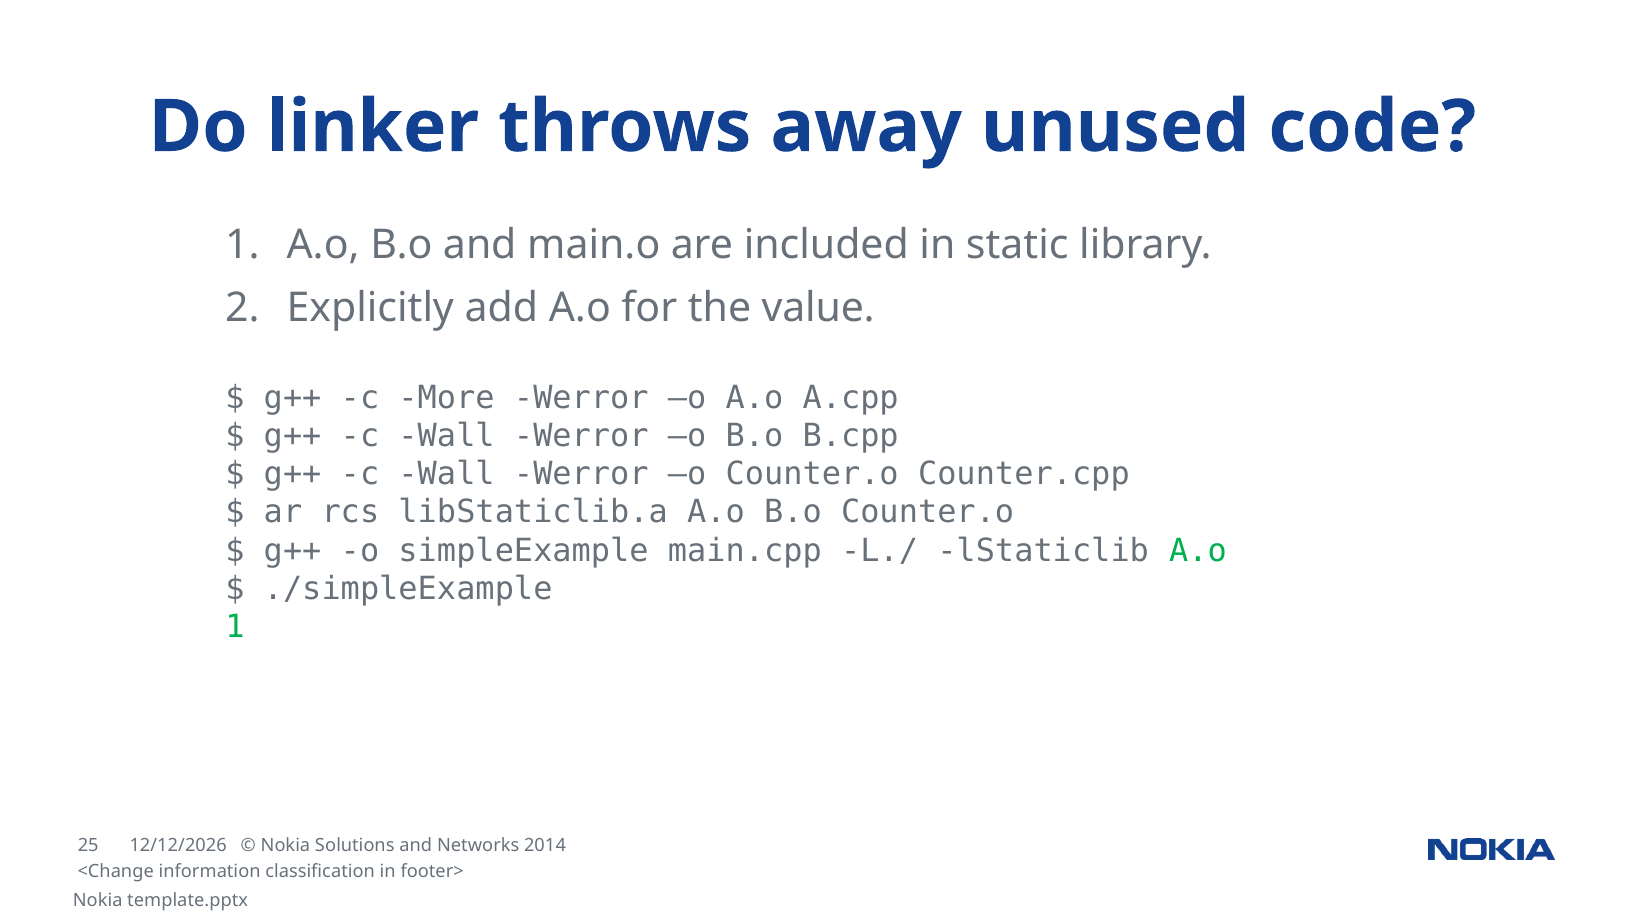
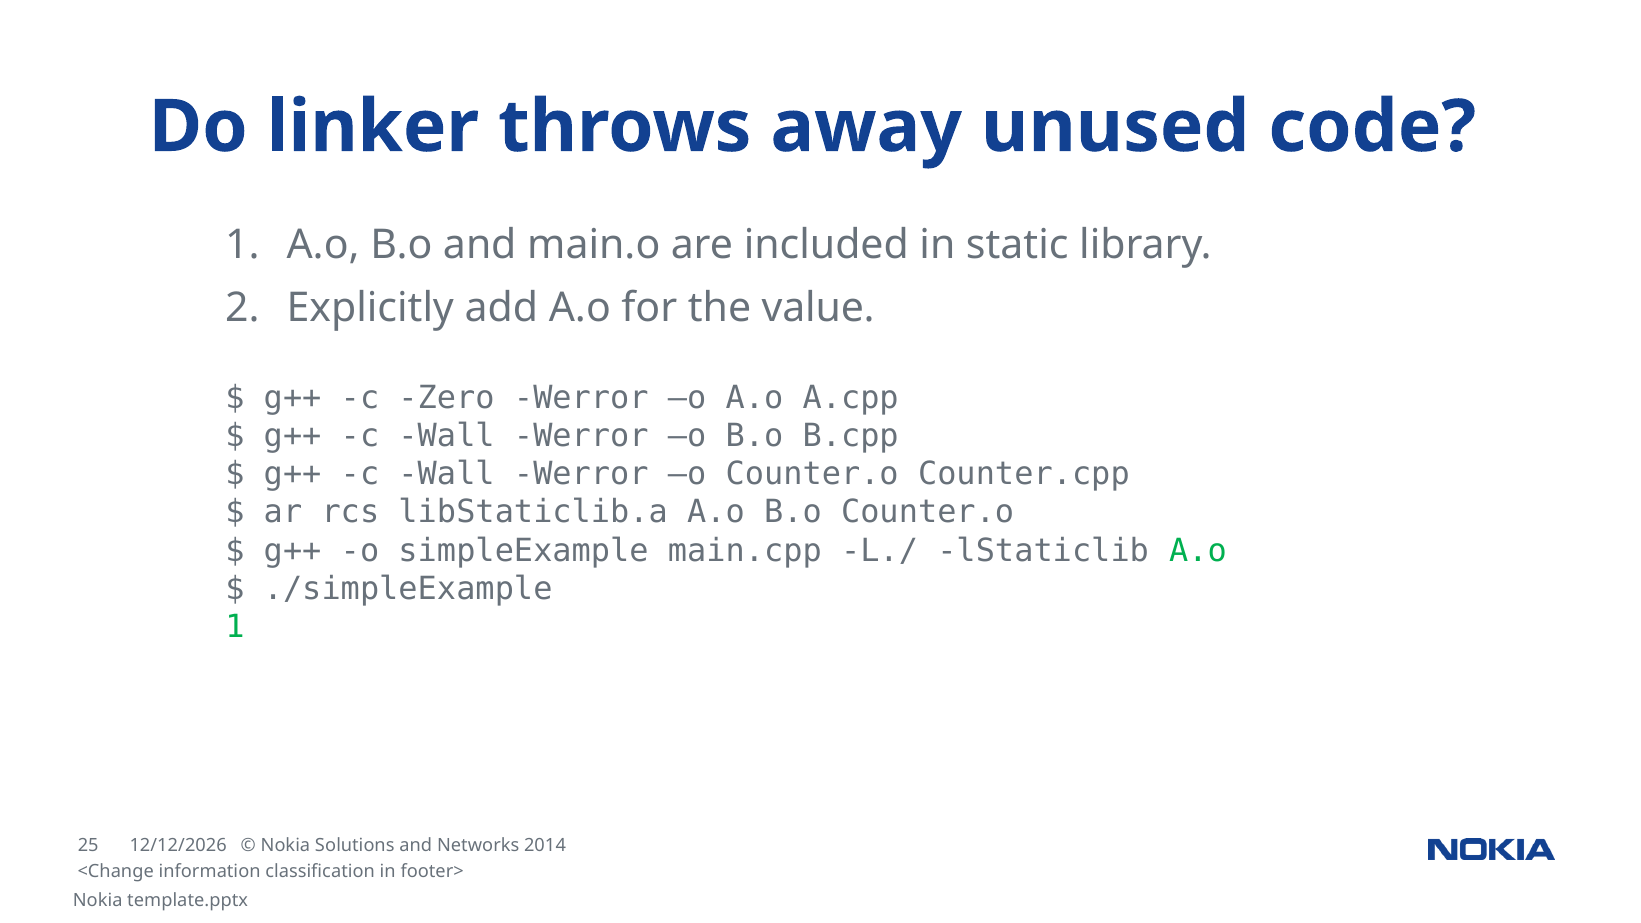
More: More -> Zero
